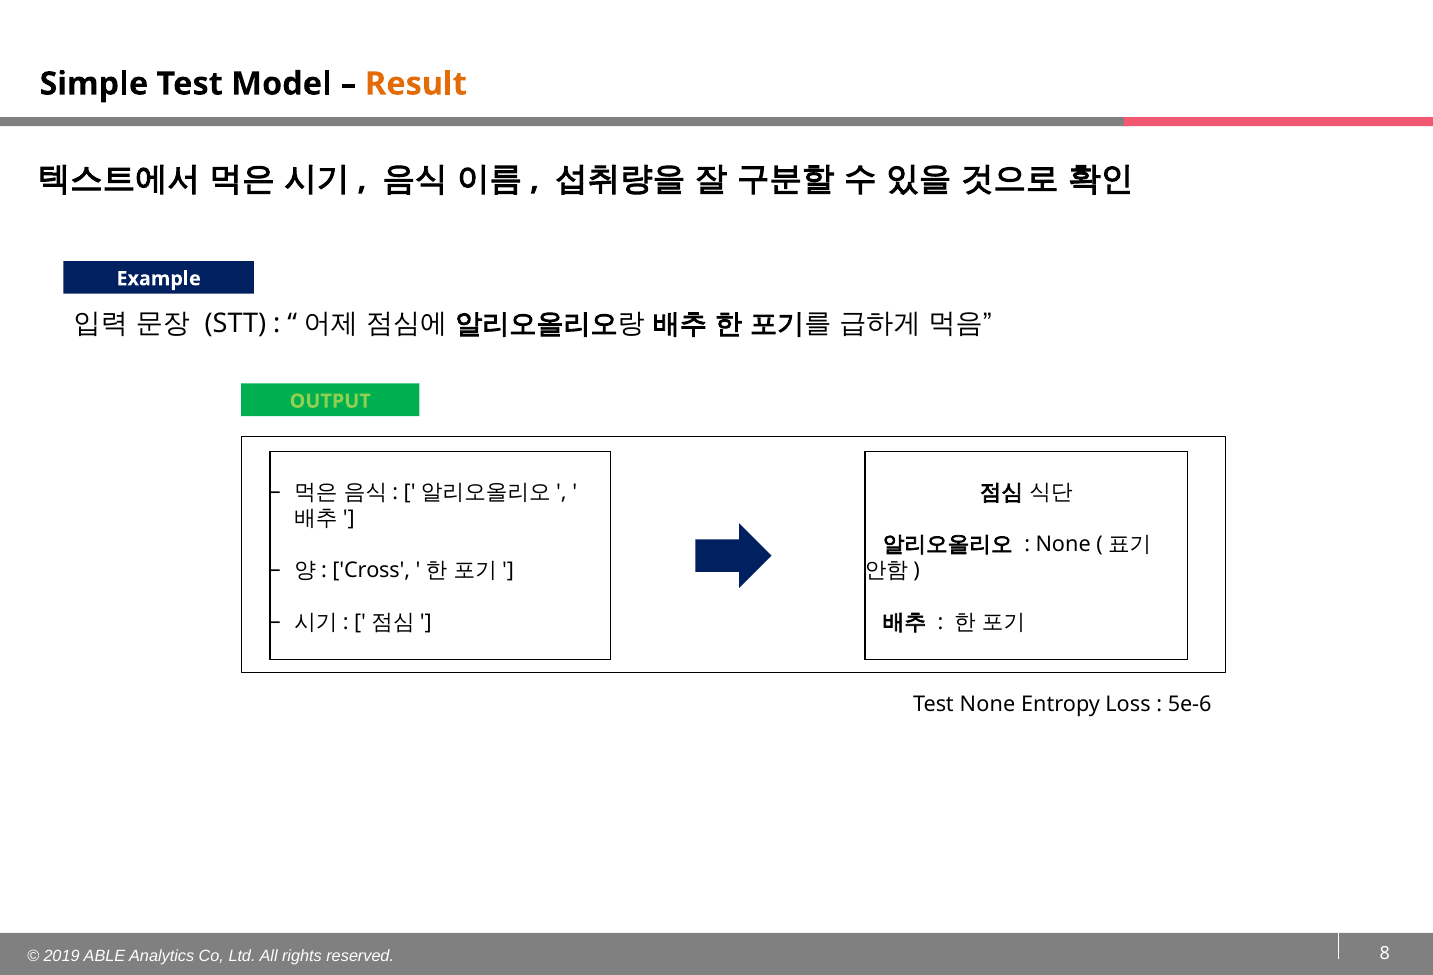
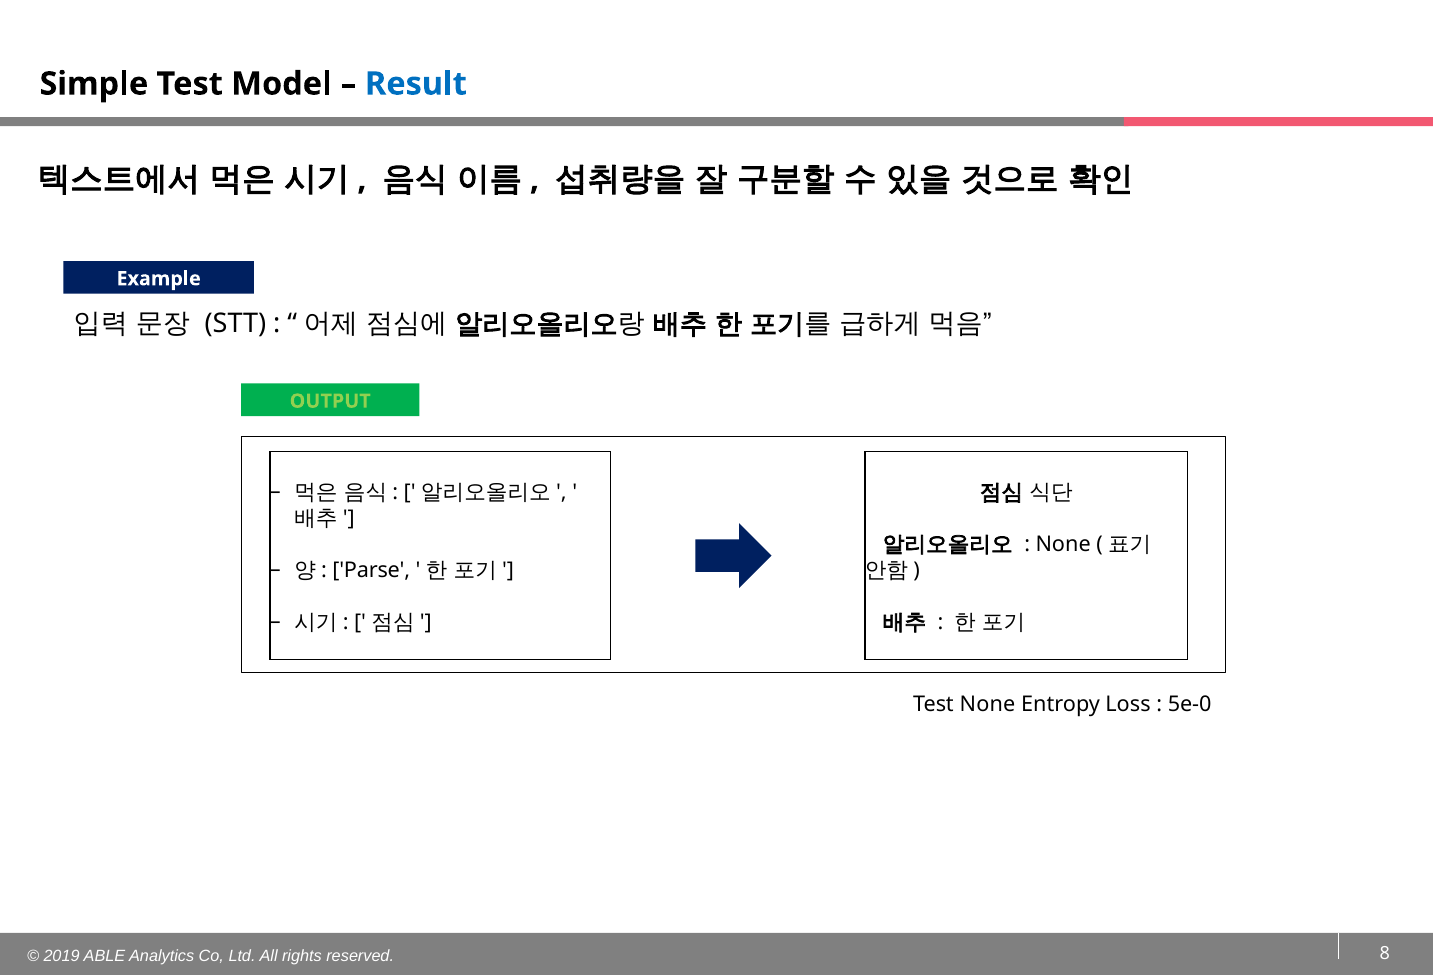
Result colour: orange -> blue
Cross: Cross -> Parse
5e-6: 5e-6 -> 5e-0
